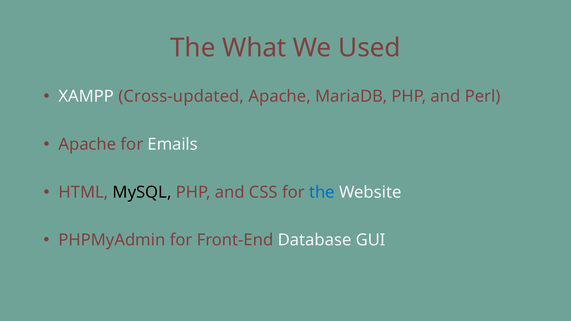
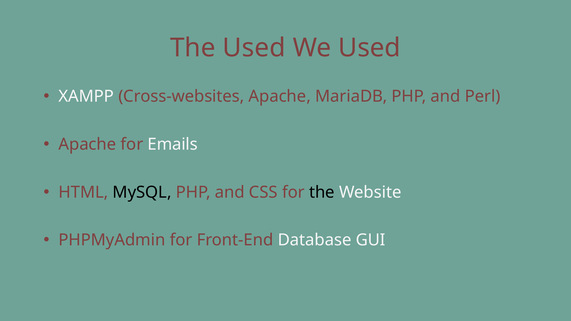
The What: What -> Used
Cross-updated: Cross-updated -> Cross-websites
the at (322, 192) colour: blue -> black
